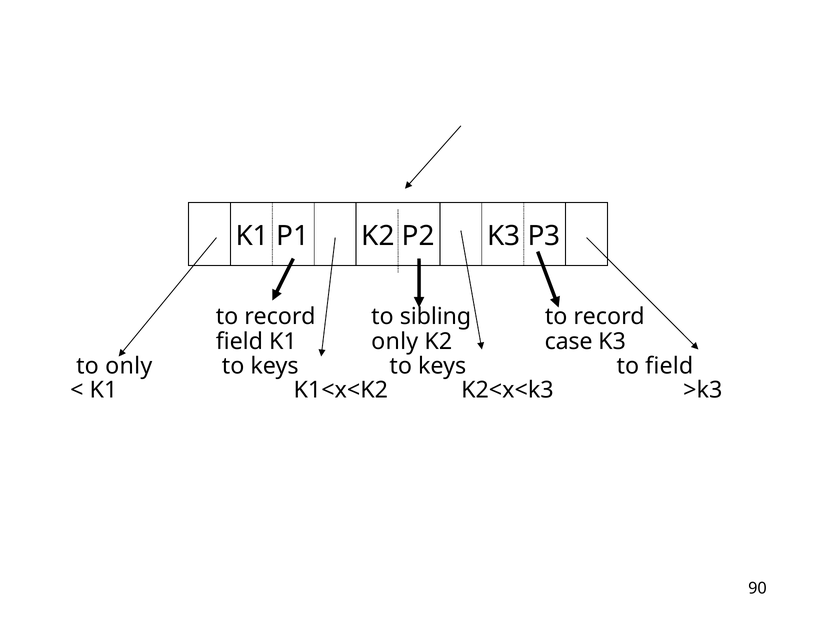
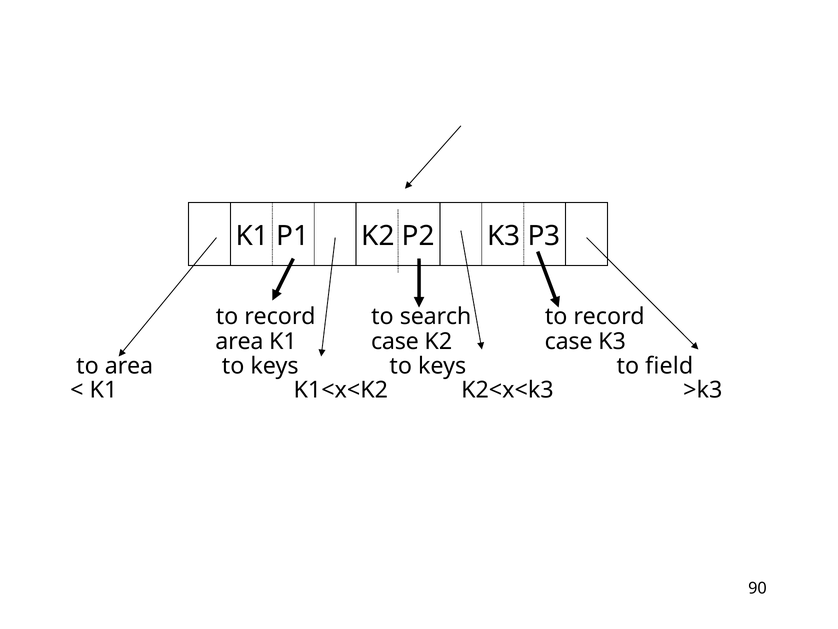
sibling: sibling -> search
field at (239, 341): field -> area
K1 only: only -> case
to only: only -> area
